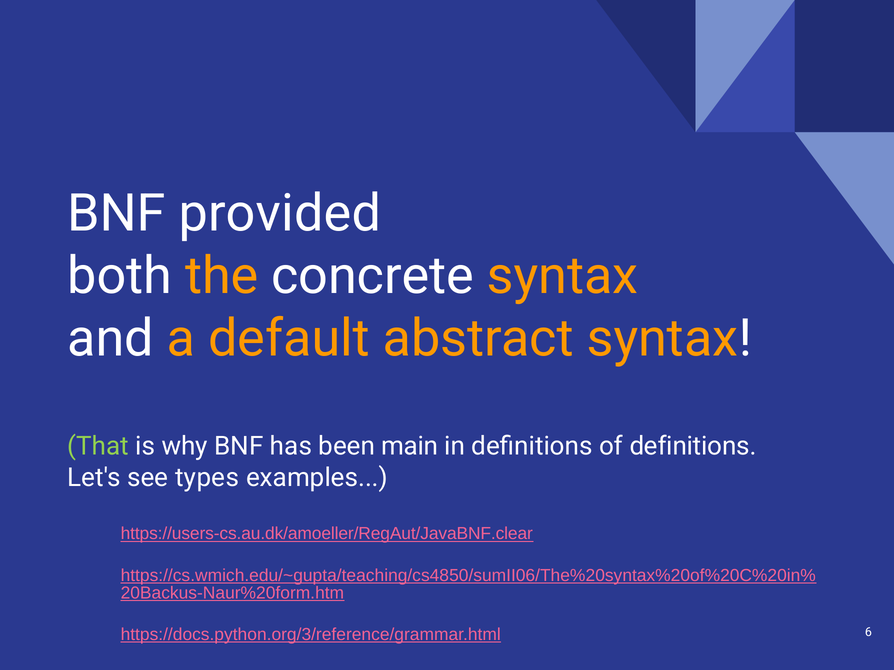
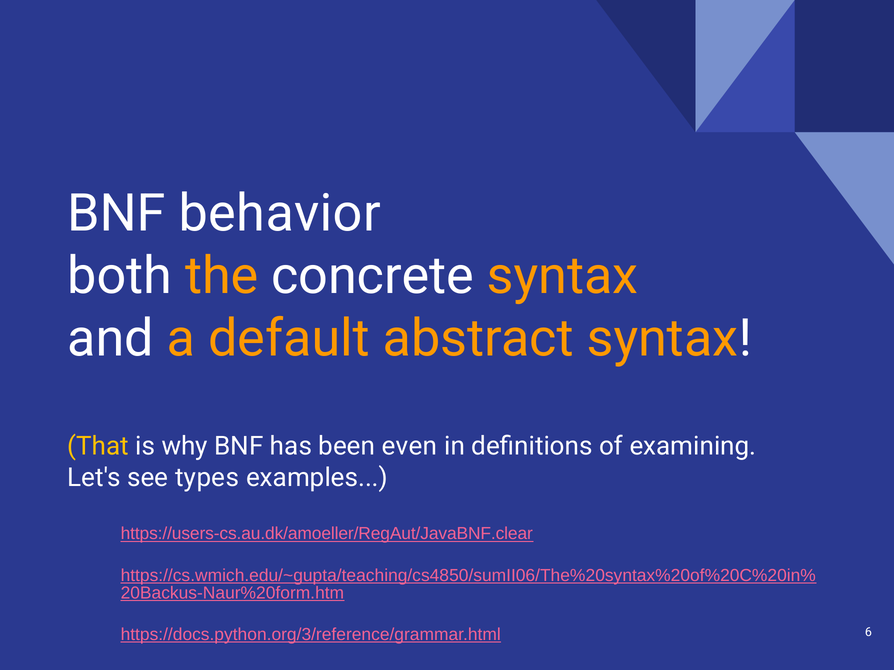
provided: provided -> behavior
That colour: light green -> yellow
main: main -> even
of definitions: definitions -> examining
